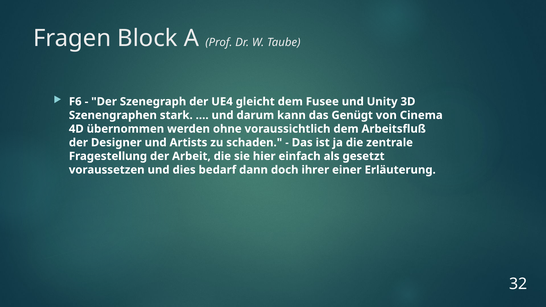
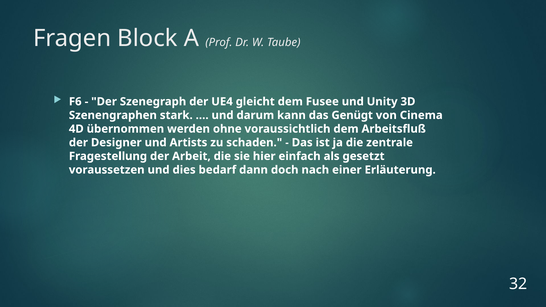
ihrer: ihrer -> nach
